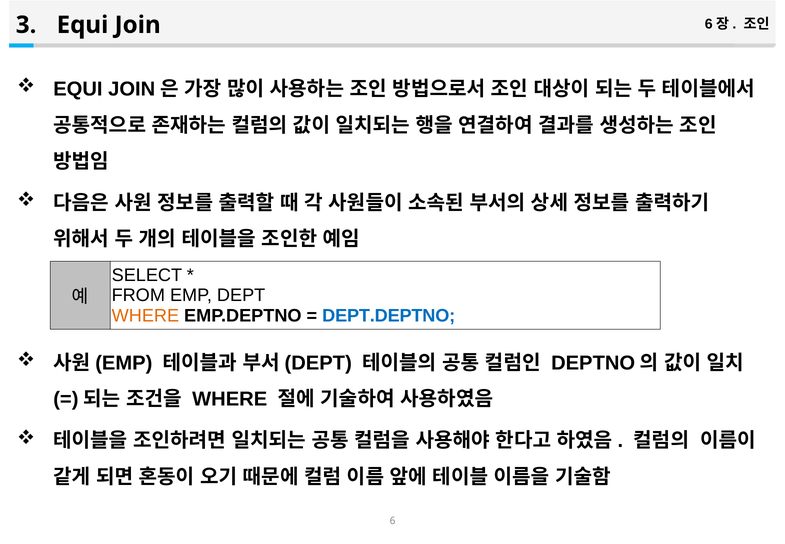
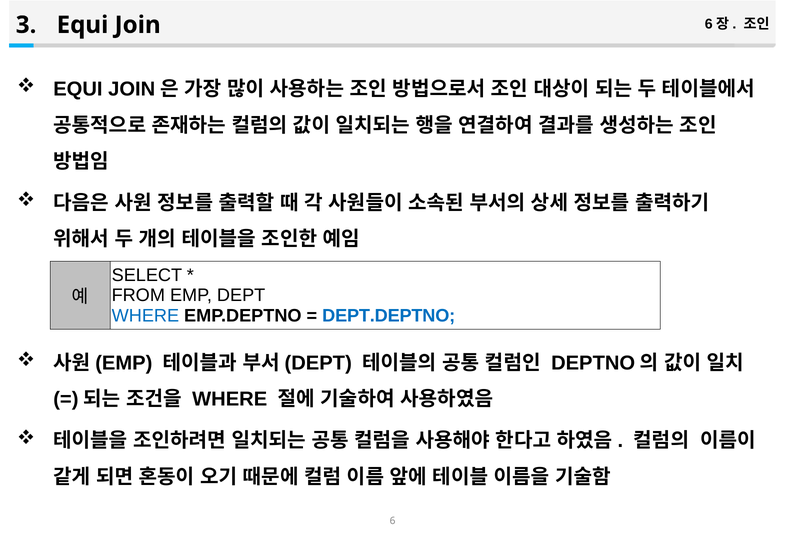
WHERE at (145, 316) colour: orange -> blue
